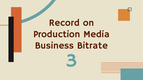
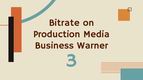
Record: Record -> Bitrate
Bitrate: Bitrate -> Warner
